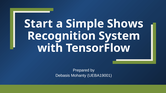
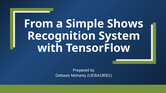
Start: Start -> From
